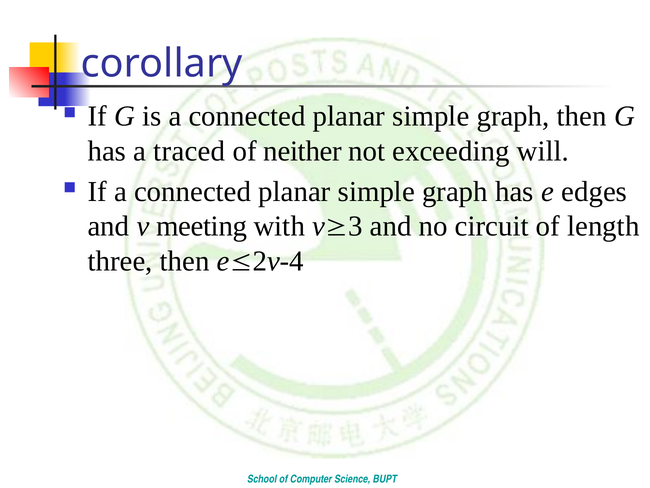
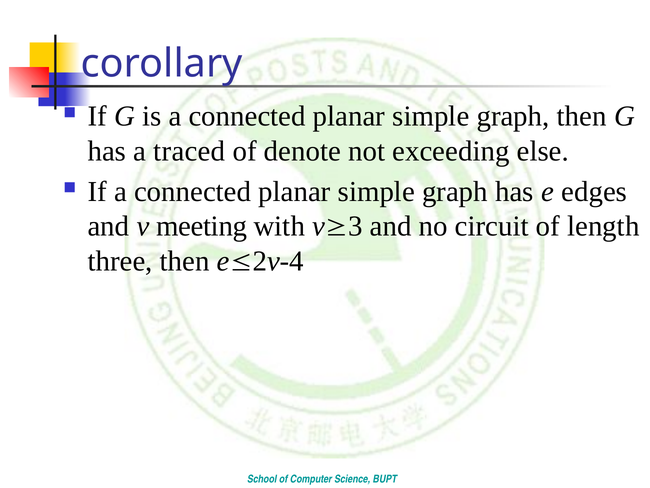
neither: neither -> denote
will: will -> else
